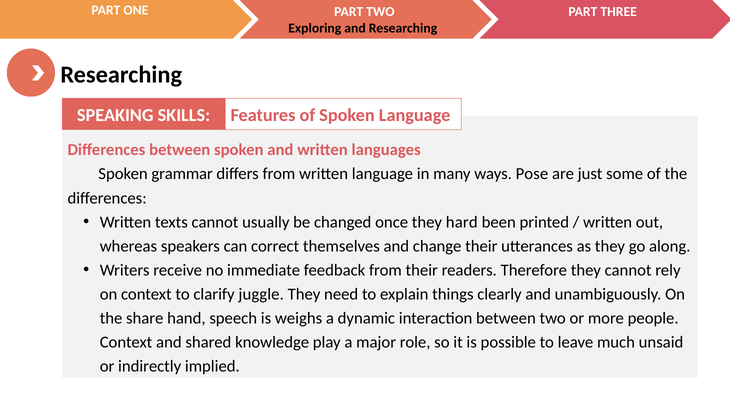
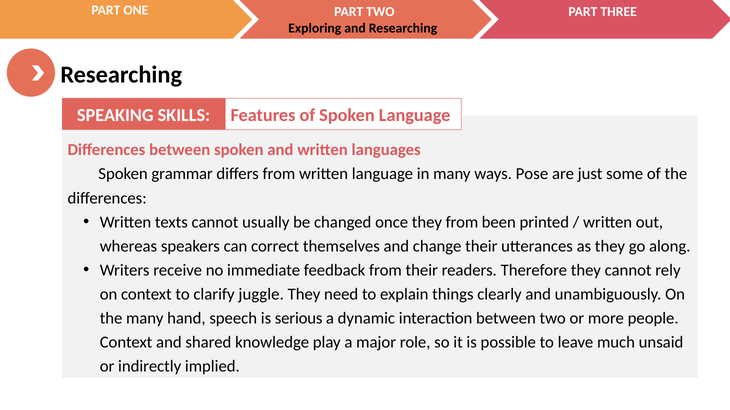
they hard: hard -> from
the share: share -> many
weighs: weighs -> serious
